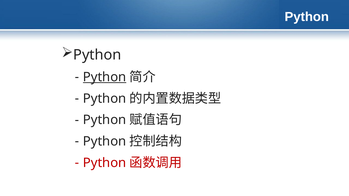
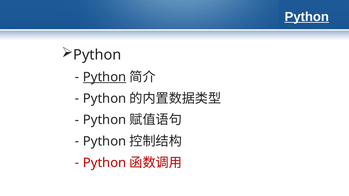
Python at (307, 17) underline: none -> present
